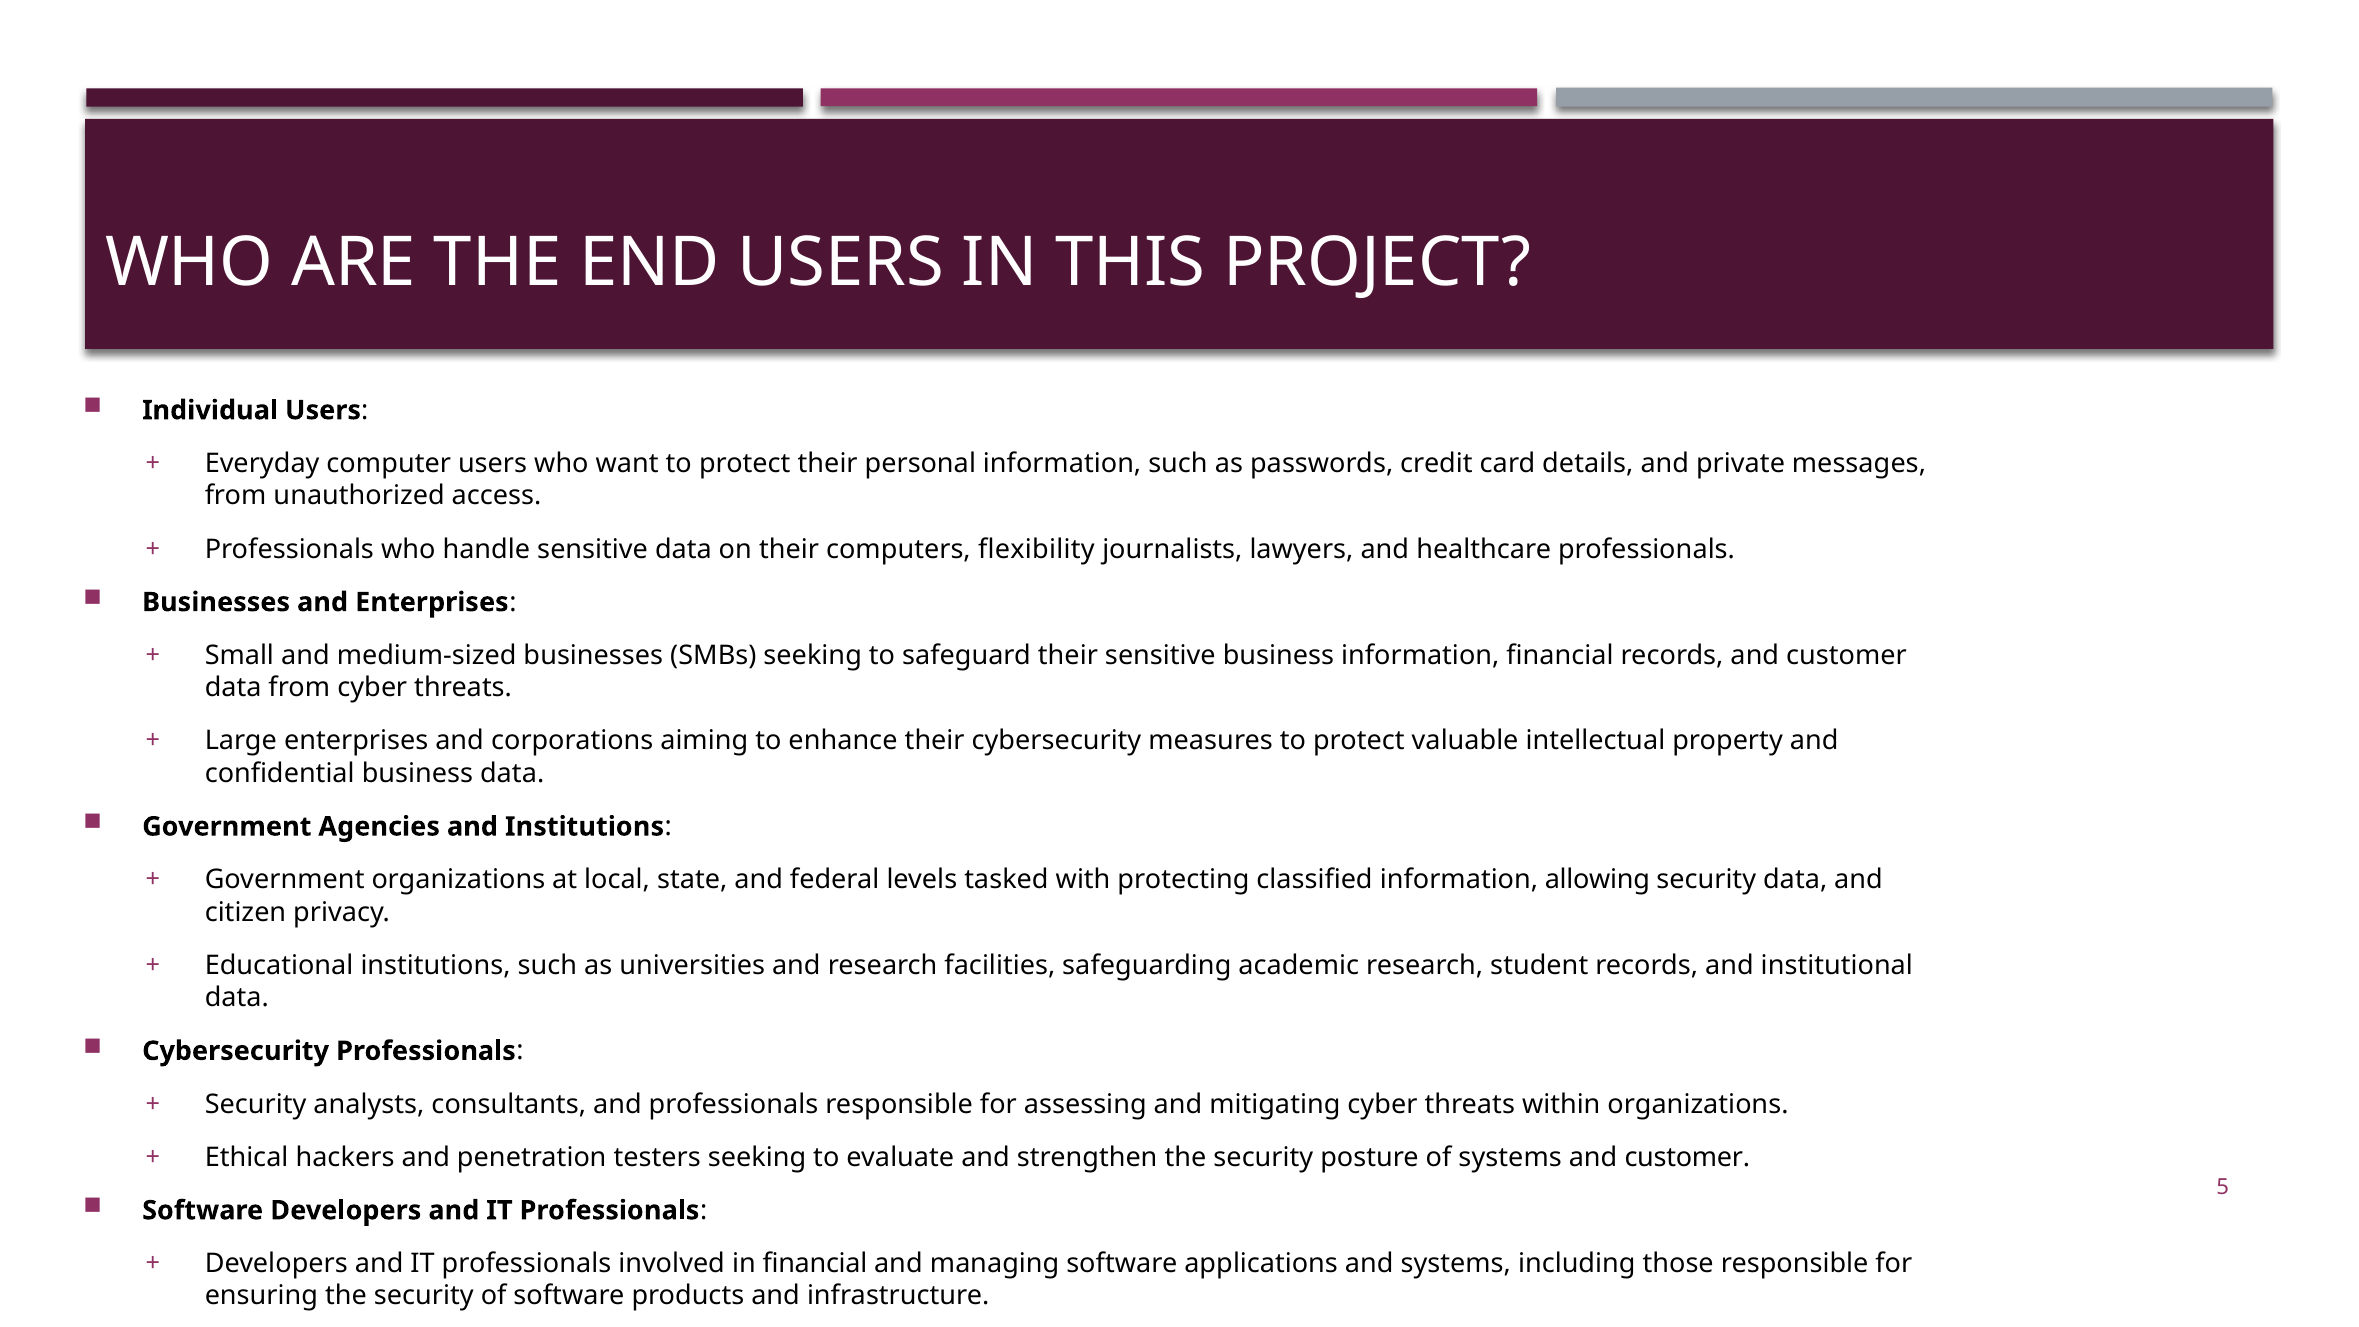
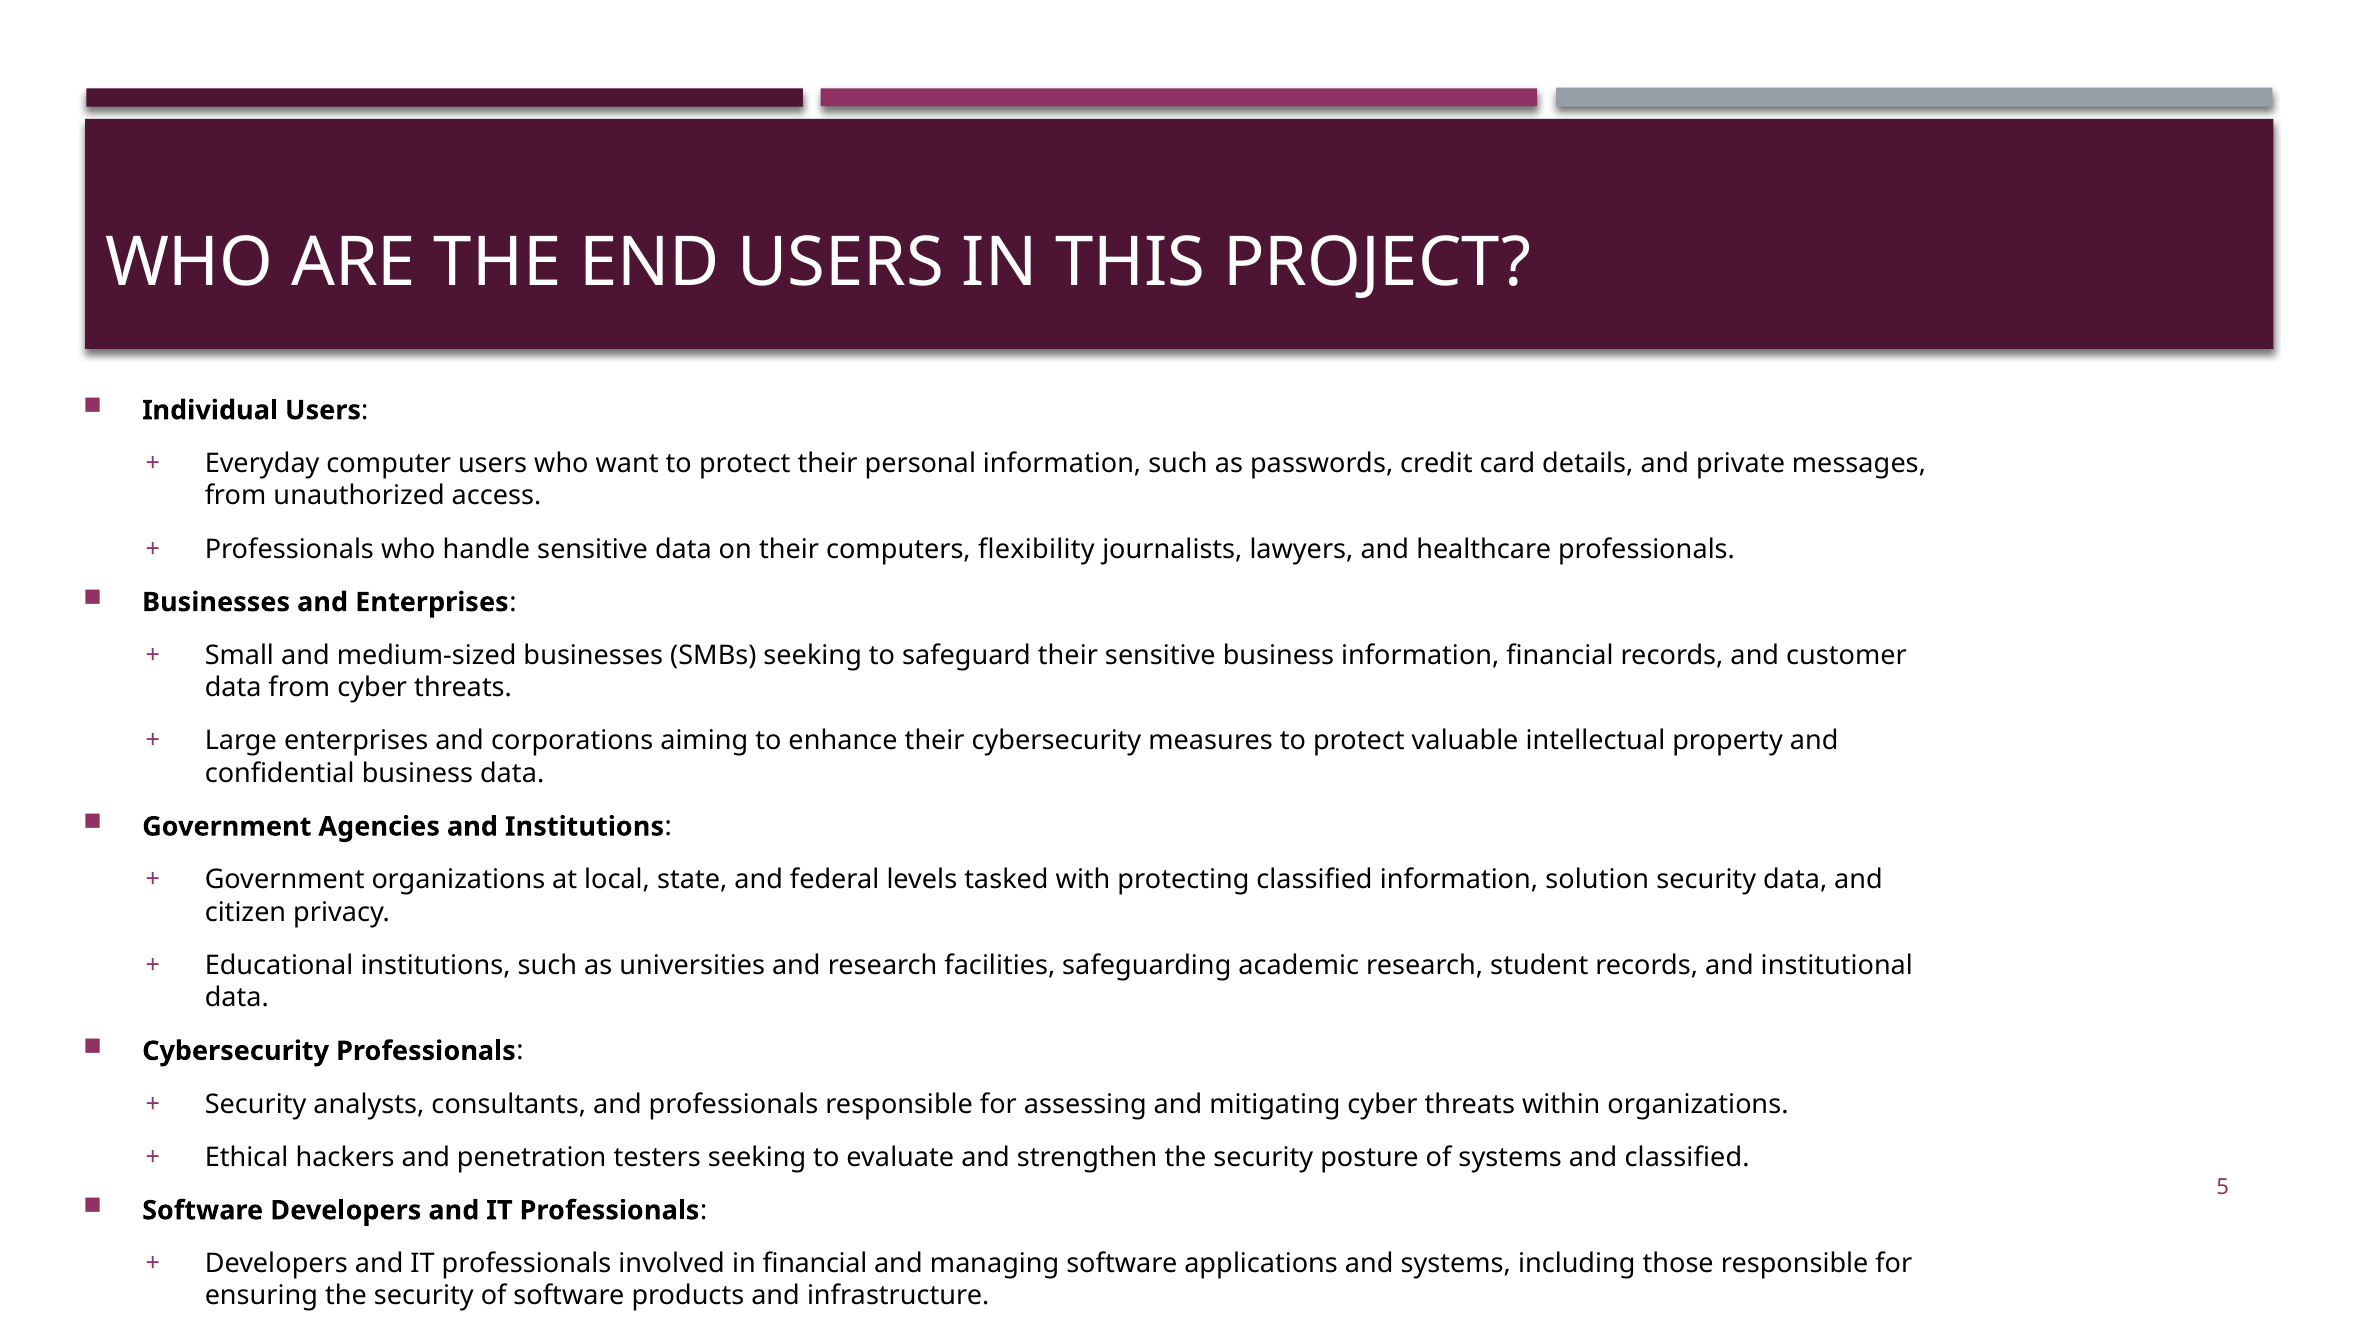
allowing: allowing -> solution
systems and customer: customer -> classified
